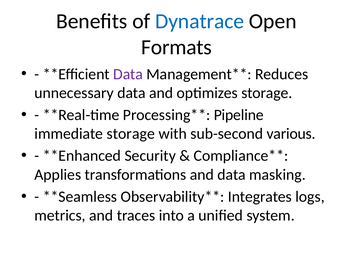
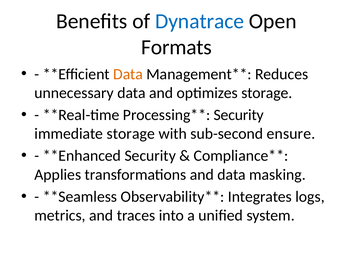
Data at (128, 74) colour: purple -> orange
Pipeline at (239, 115): Pipeline -> Security
various: various -> ensure
